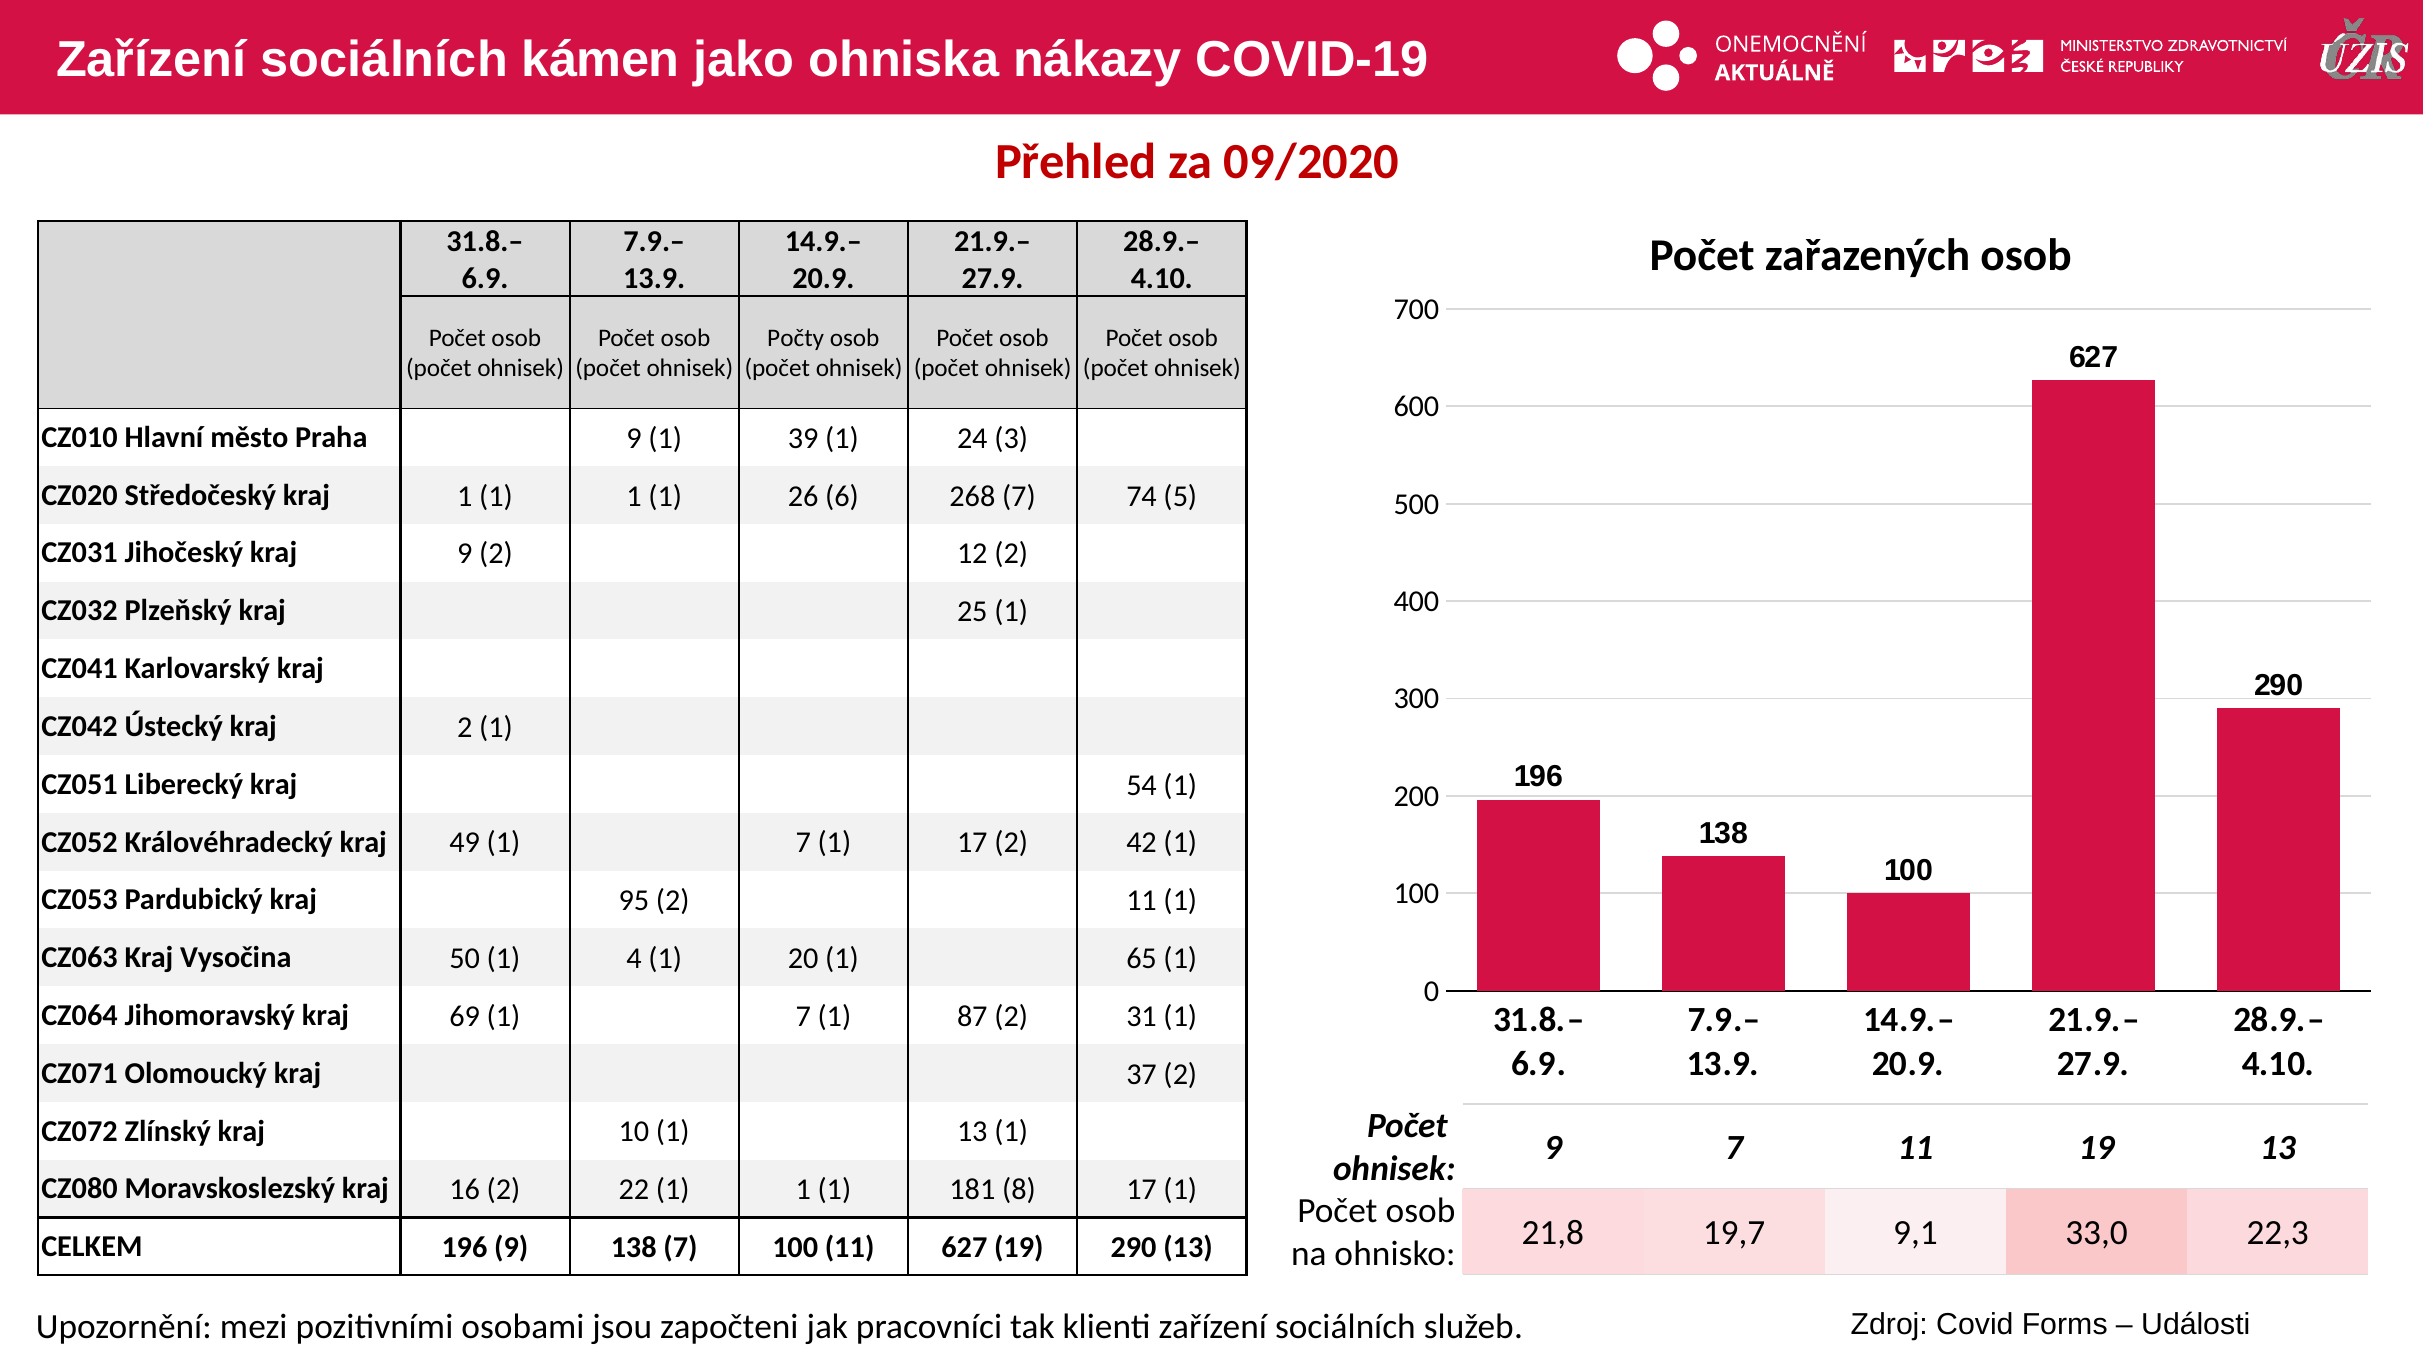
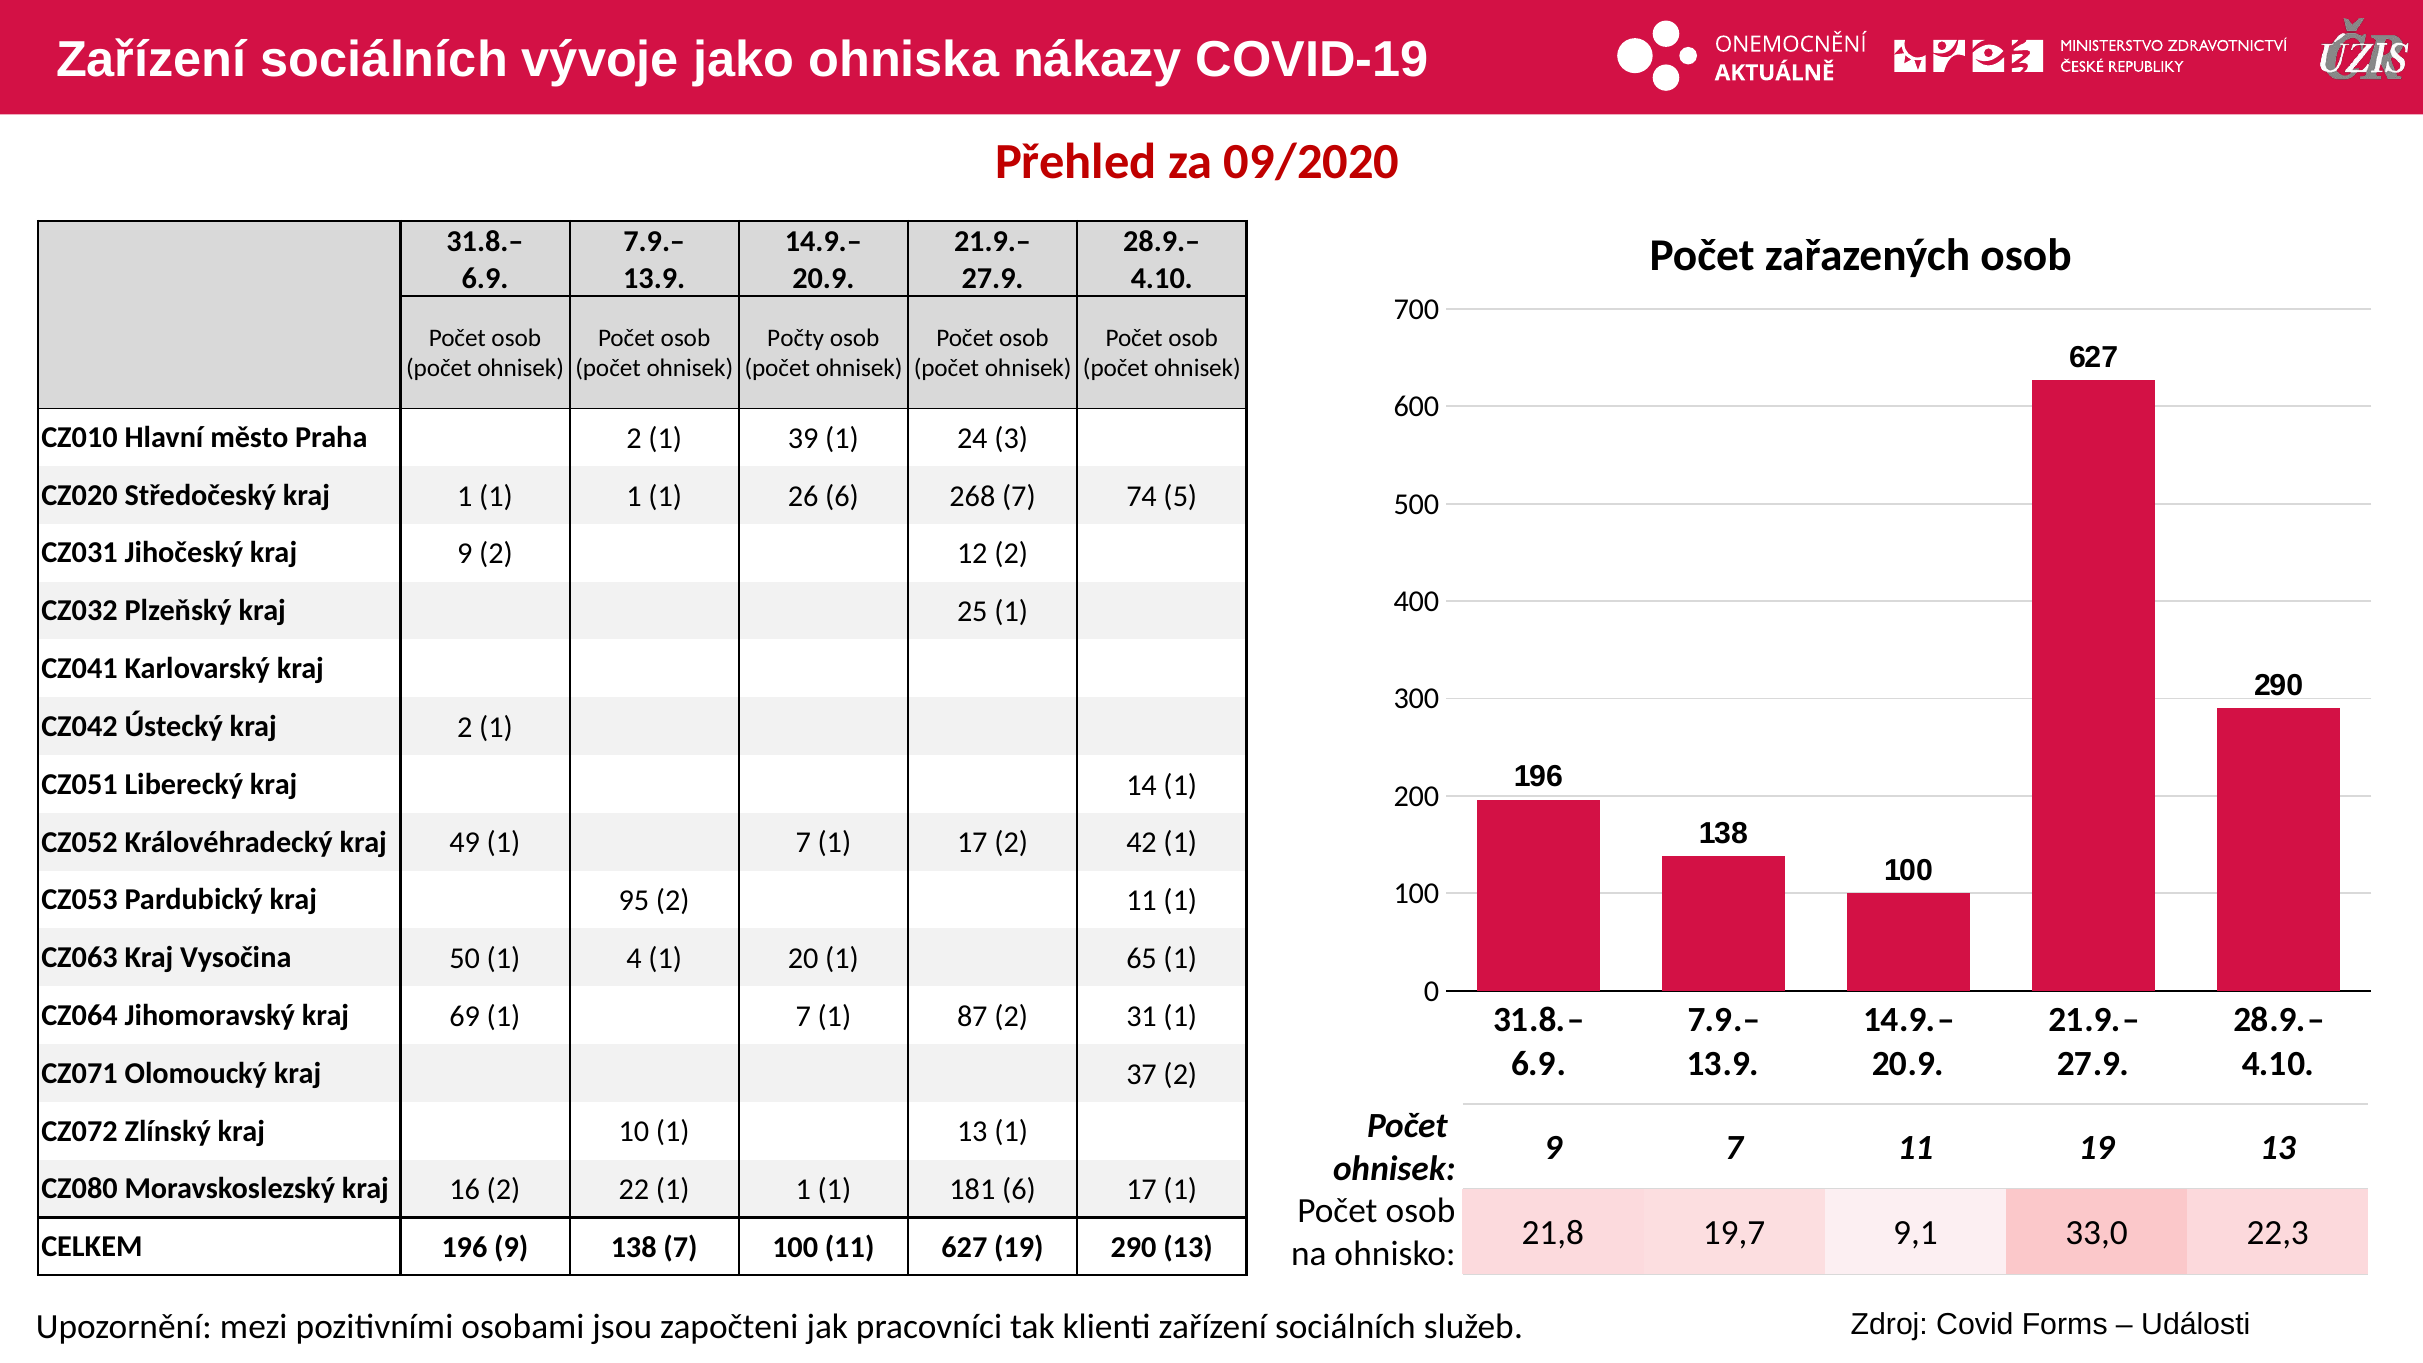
kámen: kámen -> vývoje
Praha 9: 9 -> 2
54: 54 -> 14
181 8: 8 -> 6
